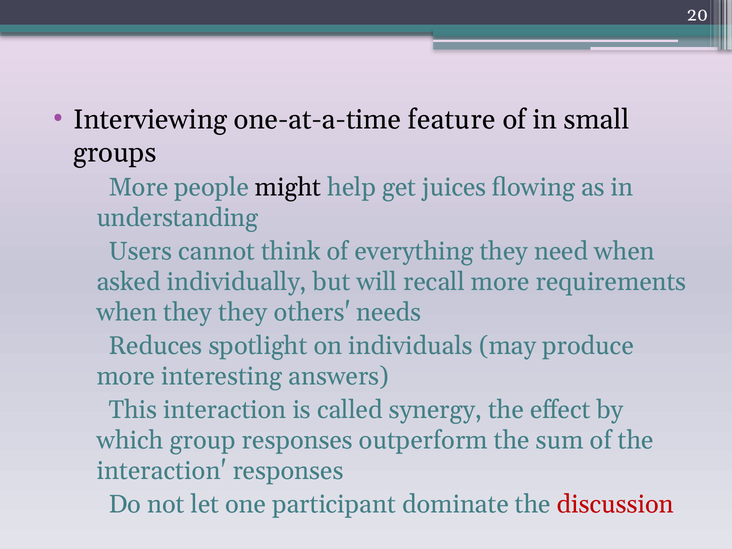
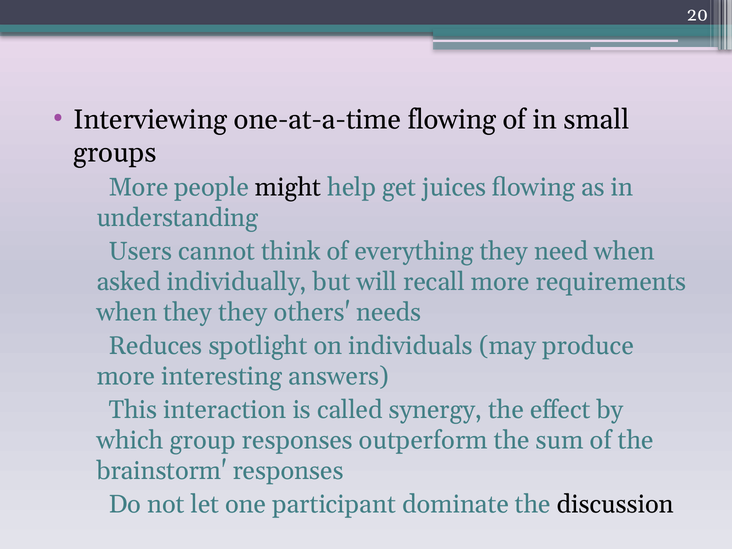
one-at-a-time feature: feature -> flowing
interaction at (161, 471): interaction -> brainstorm
discussion colour: red -> black
